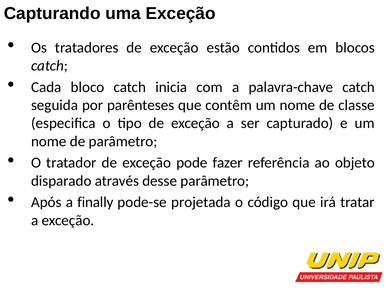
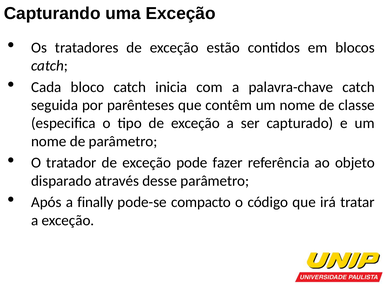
projetada: projetada -> compacto
